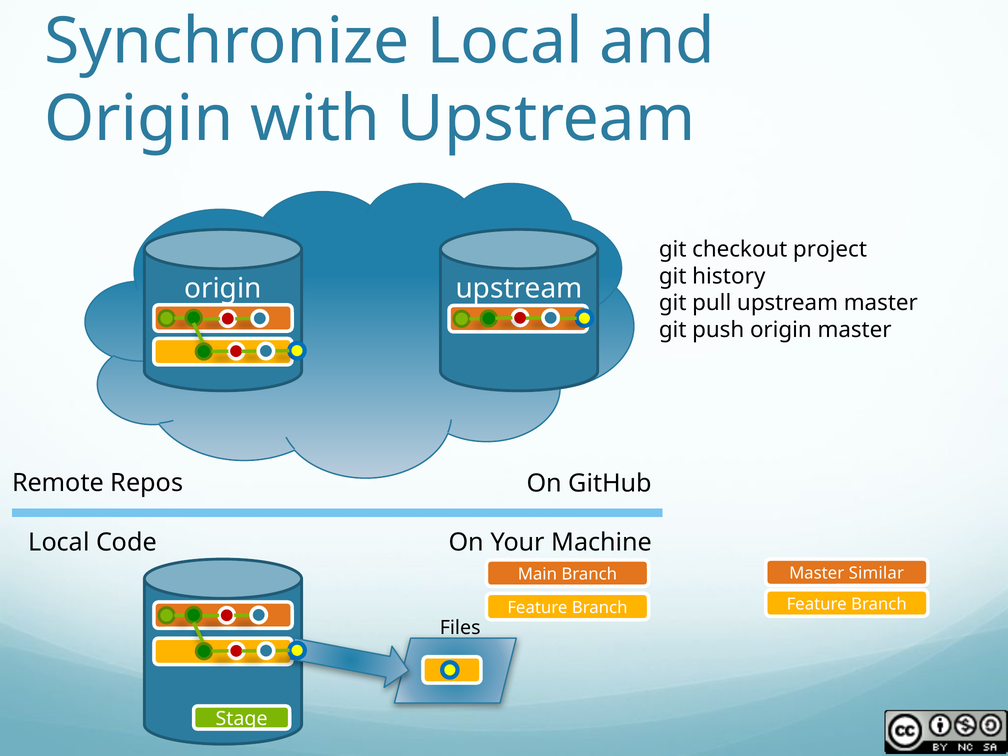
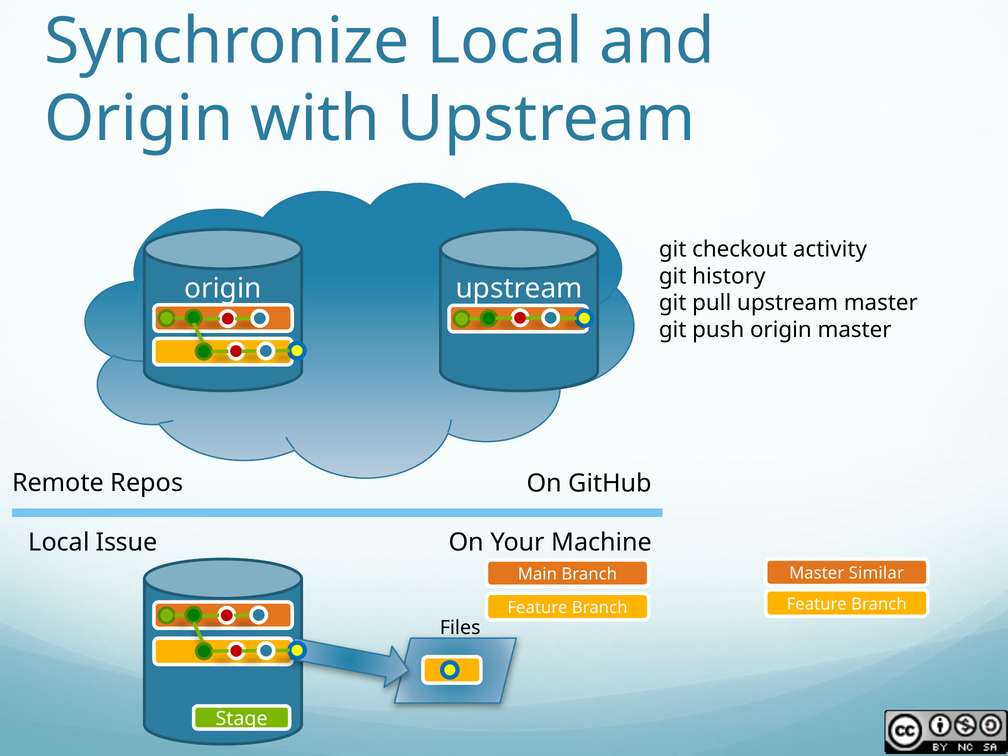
project: project -> activity
Code: Code -> Issue
